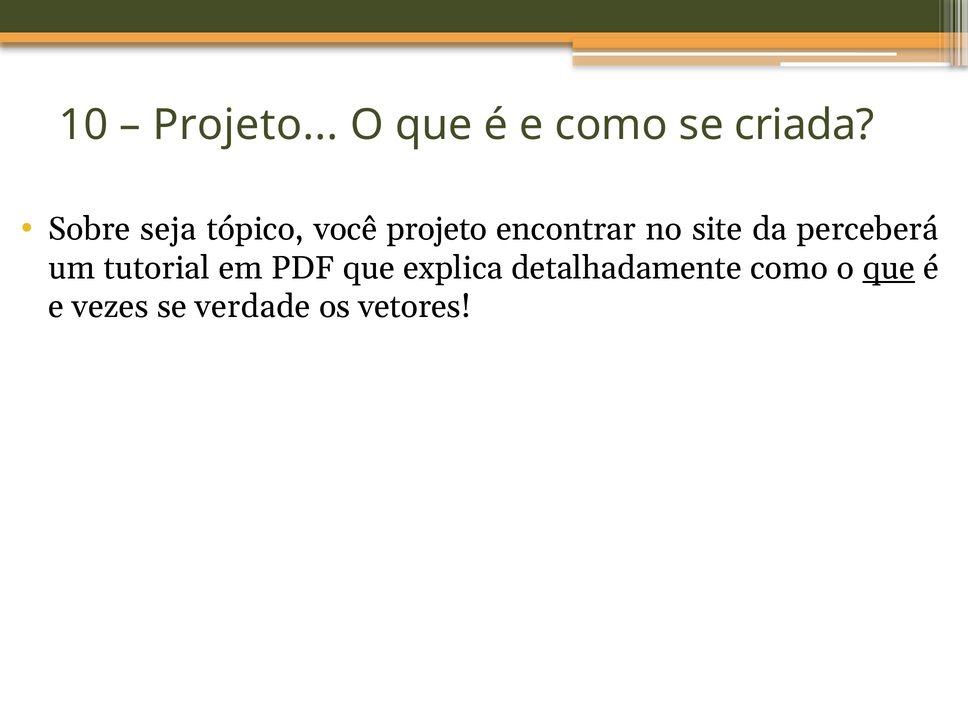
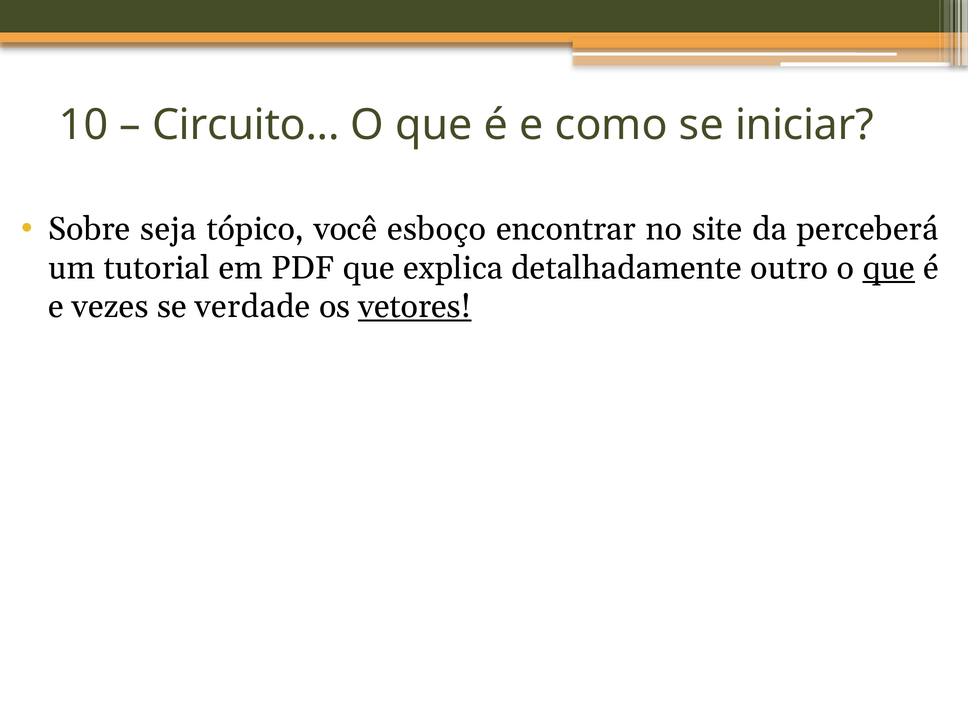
Projeto at (245, 125): Projeto -> Circuito
criada: criada -> iniciar
você projeto: projeto -> esboço
detalhadamente como: como -> outro
vetores underline: none -> present
